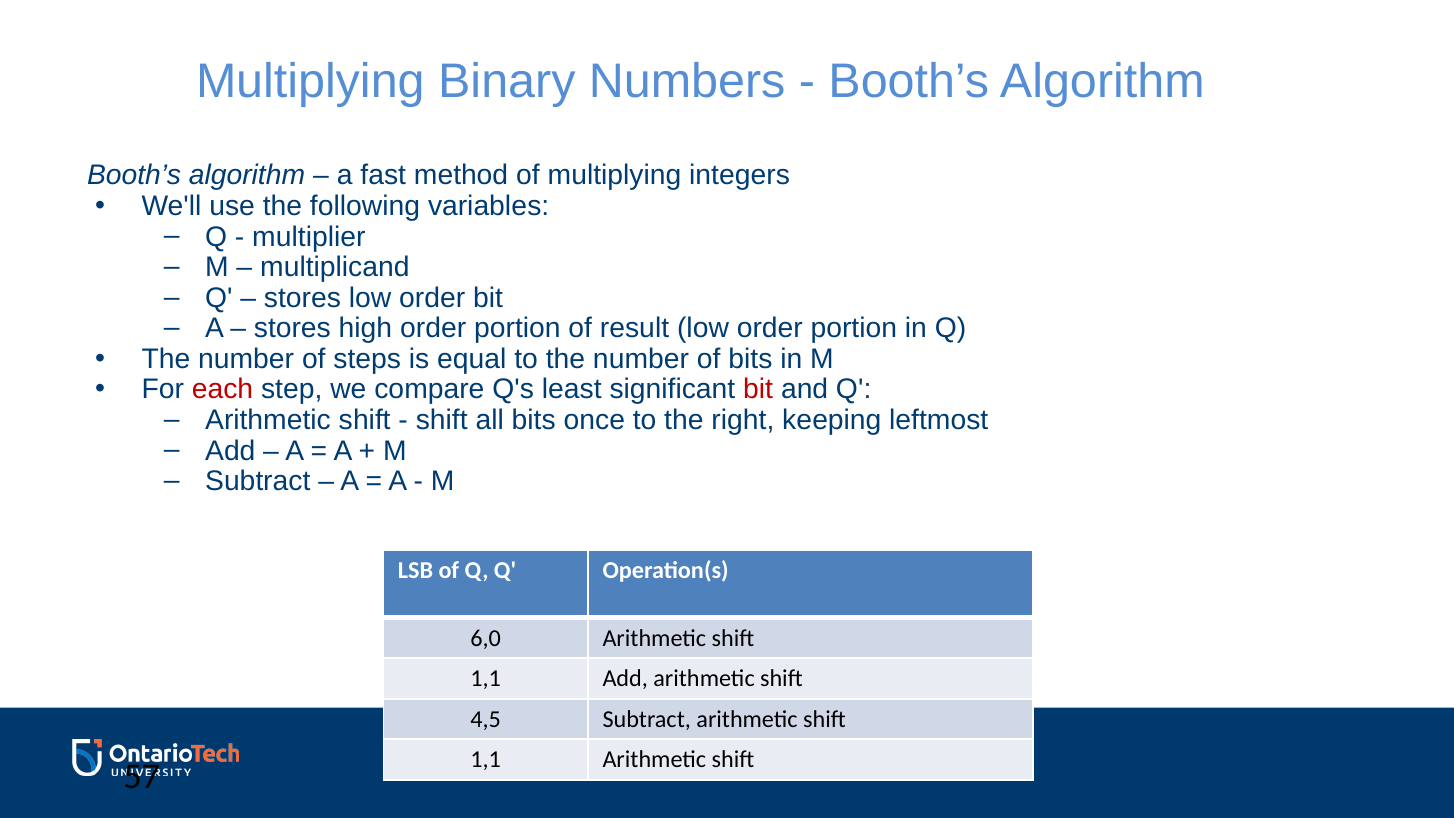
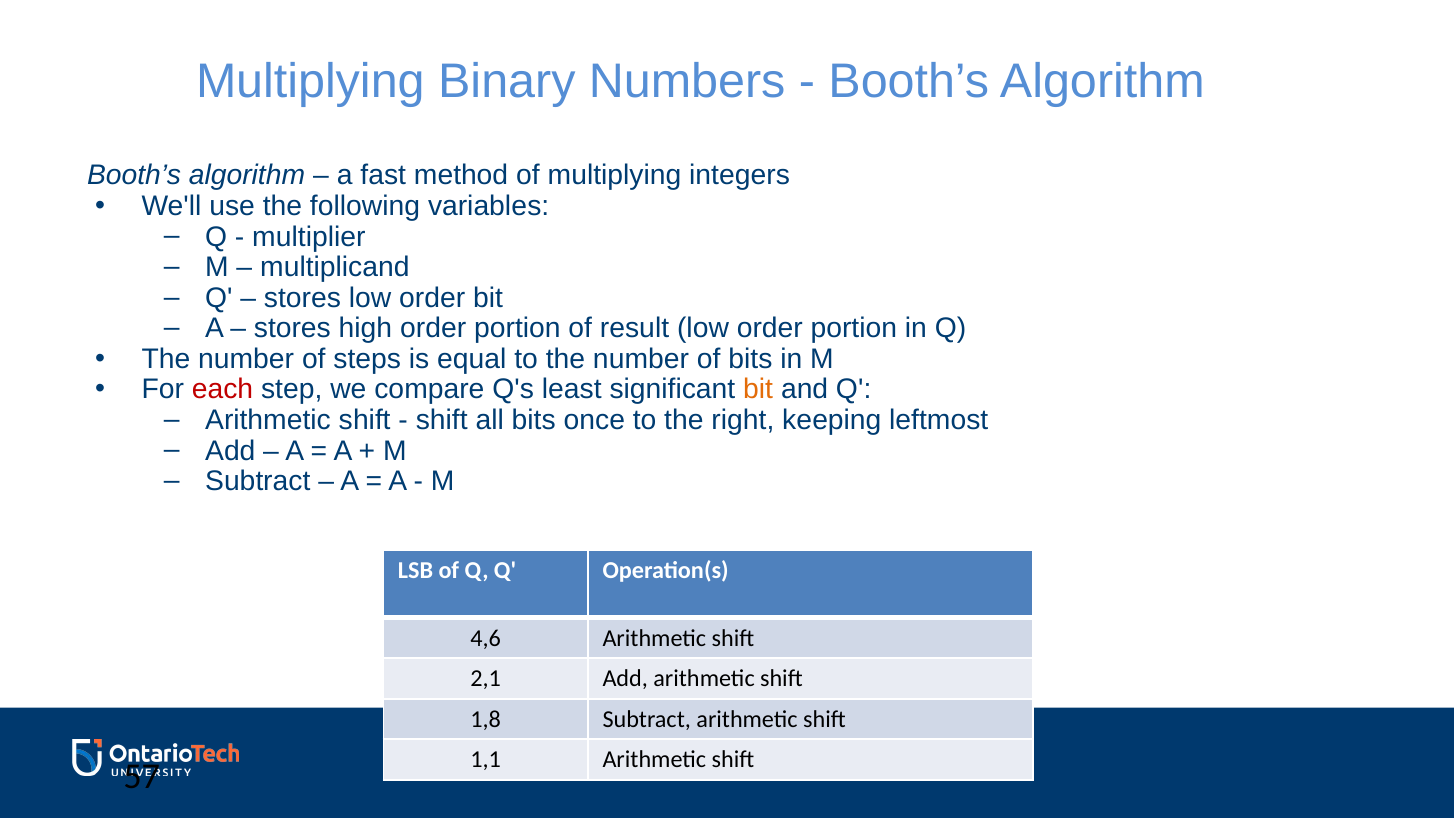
bit at (758, 389) colour: red -> orange
6,0: 6,0 -> 4,6
1,1 at (486, 679): 1,1 -> 2,1
4,5: 4,5 -> 1,8
